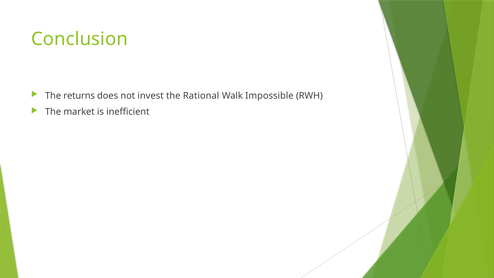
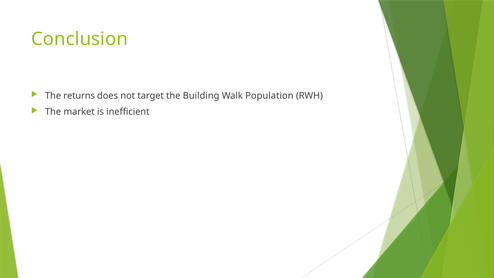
invest: invest -> target
Rational: Rational -> Building
Impossible: Impossible -> Population
